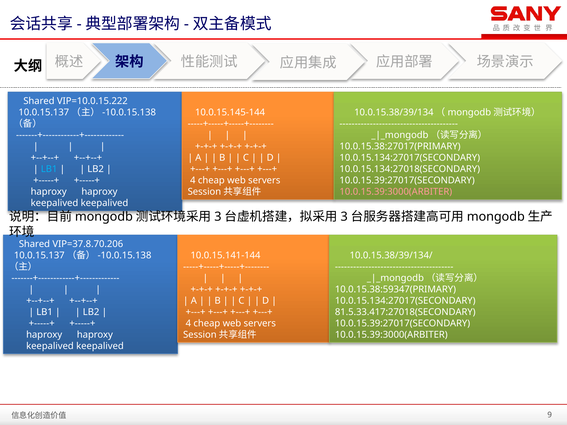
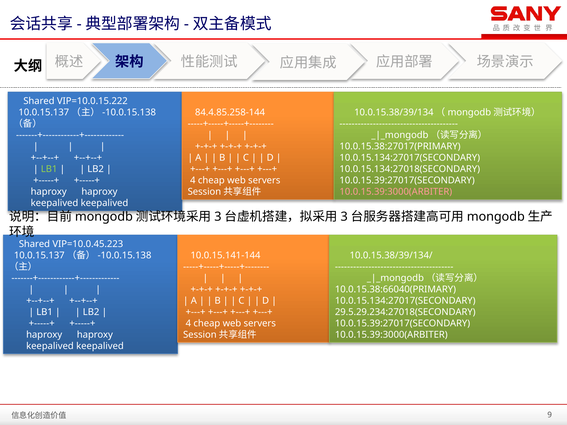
10.0.15.145-144: 10.0.15.145-144 -> 84.4.85.258-144
LB1 at (49, 169) colour: light blue -> light green
VIP=37.8.70.206: VIP=37.8.70.206 -> VIP=10.0.45.223
10.0.15.38:59347(PRIMARY: 10.0.15.38:59347(PRIMARY -> 10.0.15.38:66040(PRIMARY
81.5.33.417:27018(SECONDARY: 81.5.33.417:27018(SECONDARY -> 29.5.29.234:27018(SECONDARY
